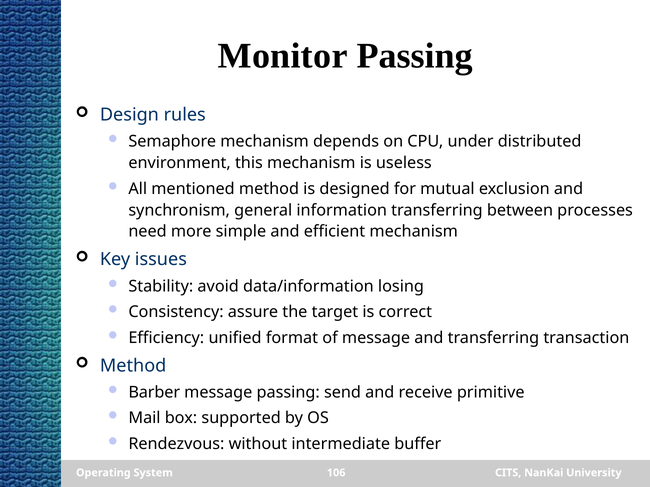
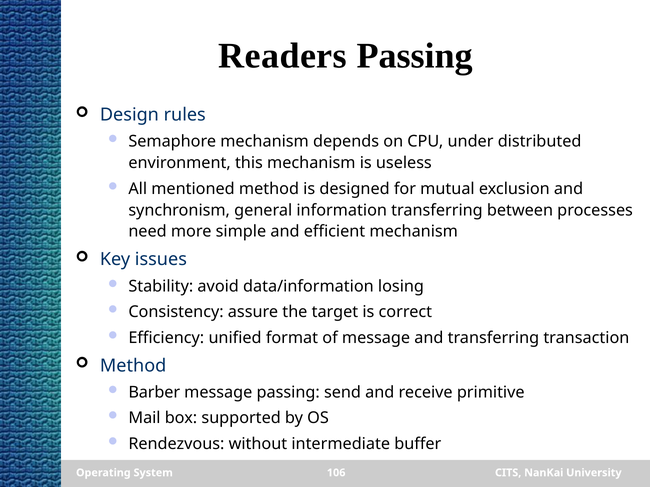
Monitor: Monitor -> Readers
